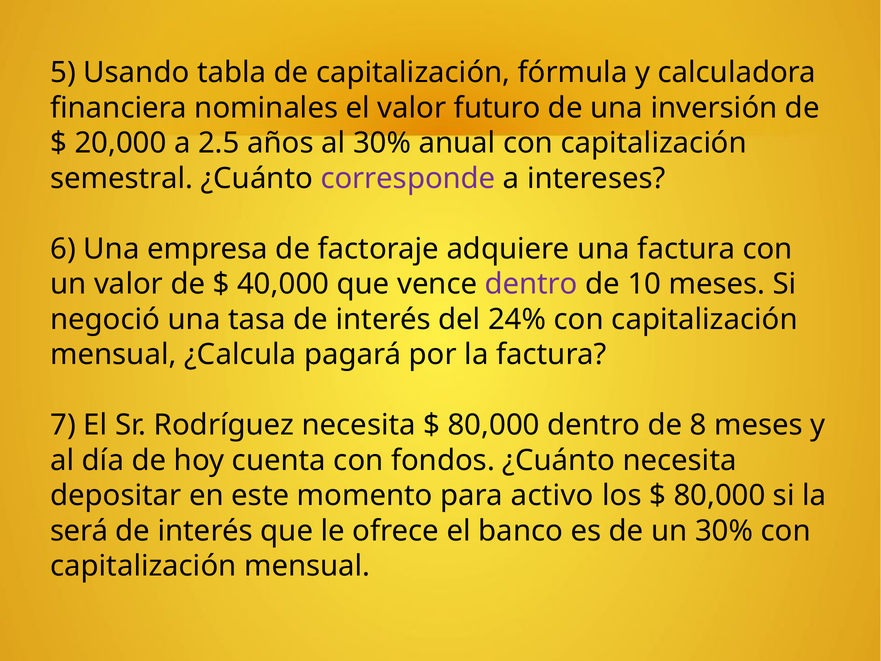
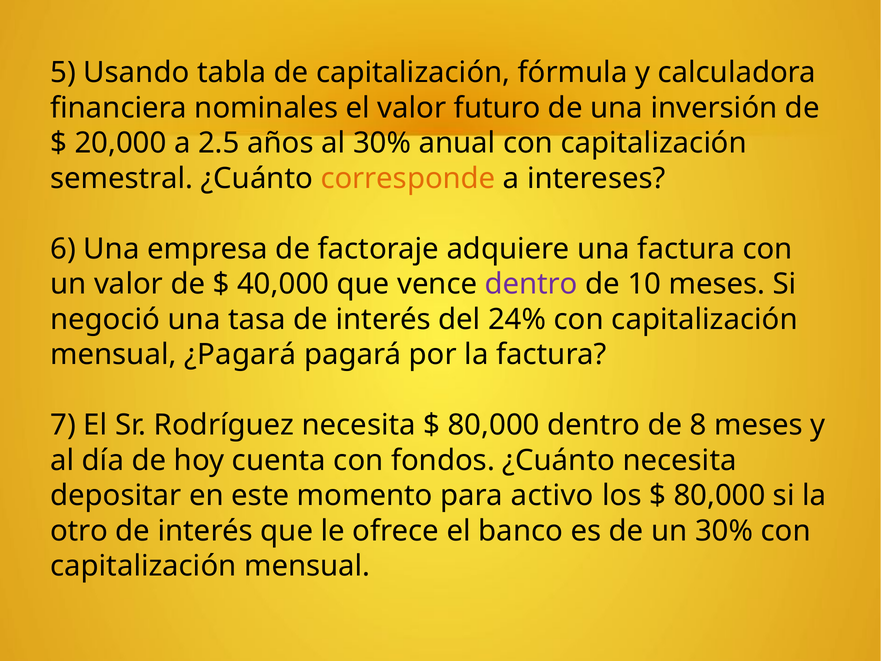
corresponde colour: purple -> orange
¿Calcula: ¿Calcula -> ¿Pagará
será: será -> otro
